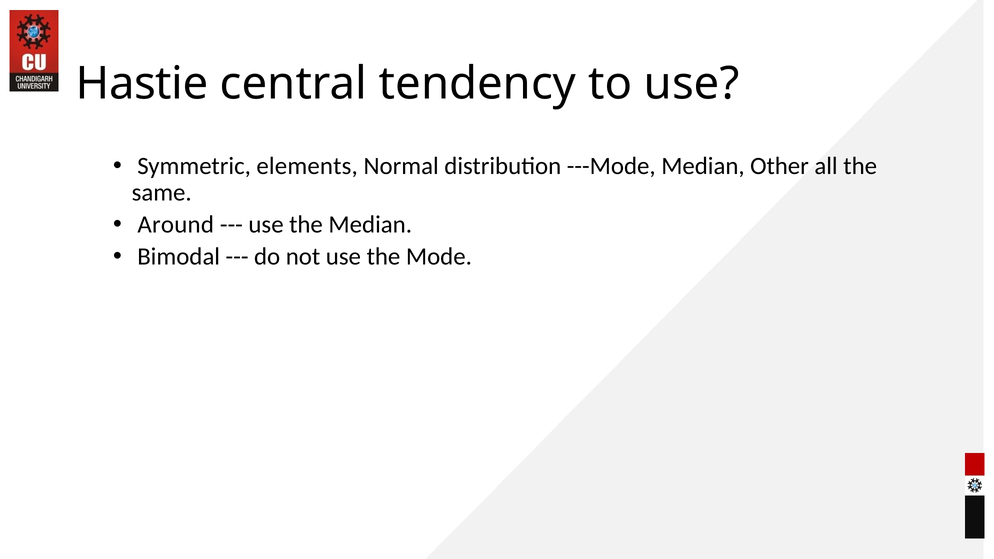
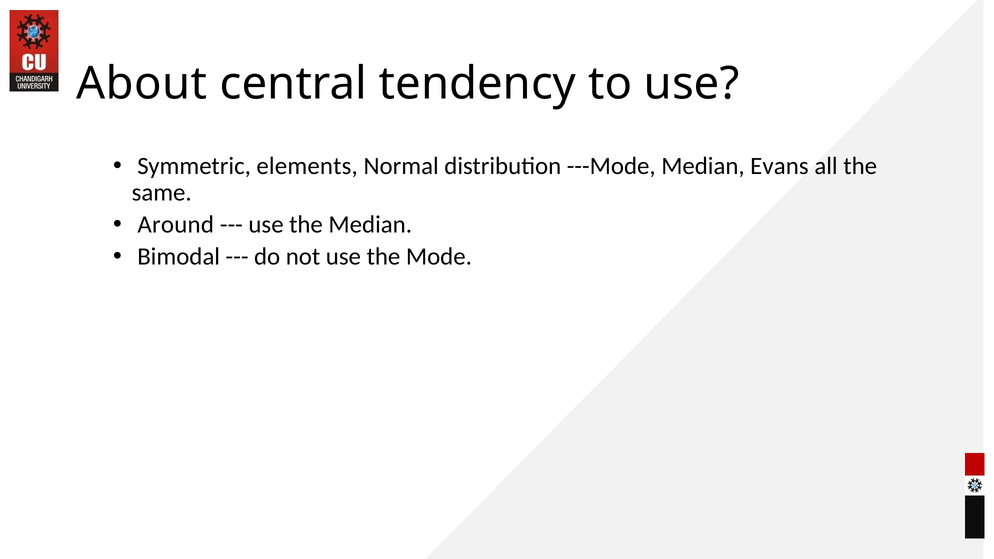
Hastie: Hastie -> About
Other: Other -> Evans
